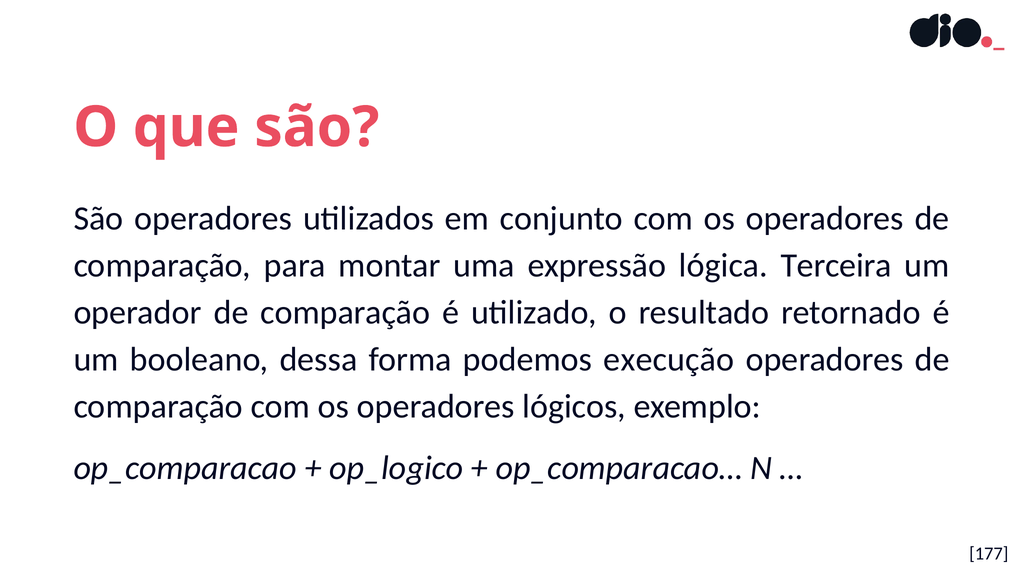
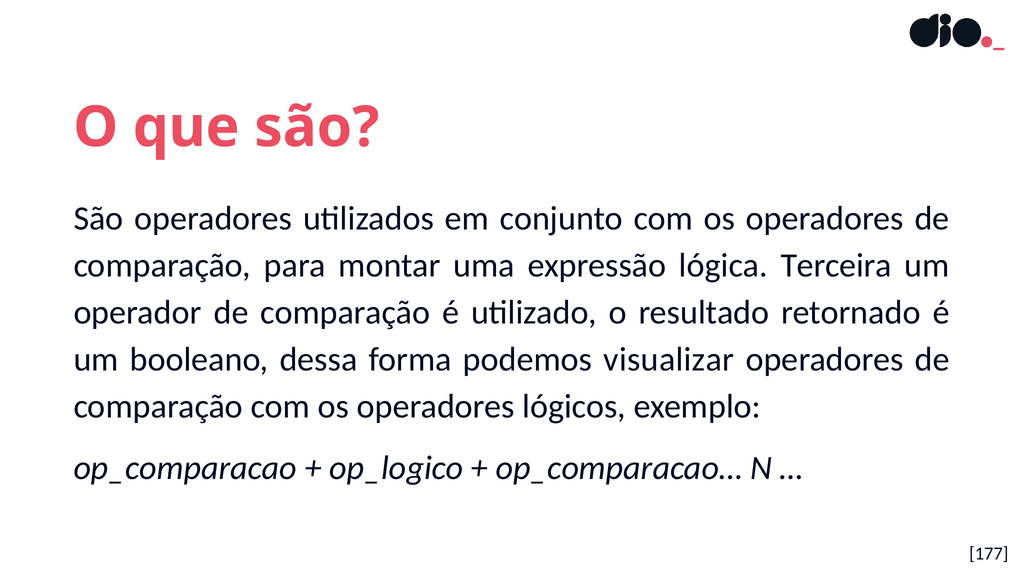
execução: execução -> visualizar
